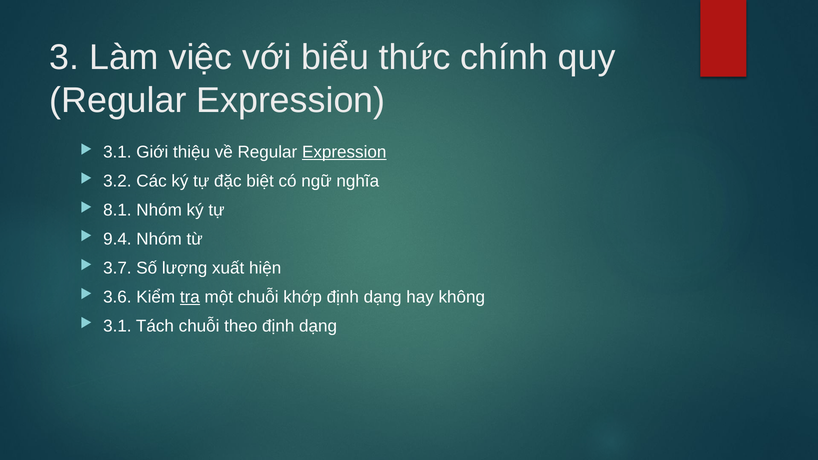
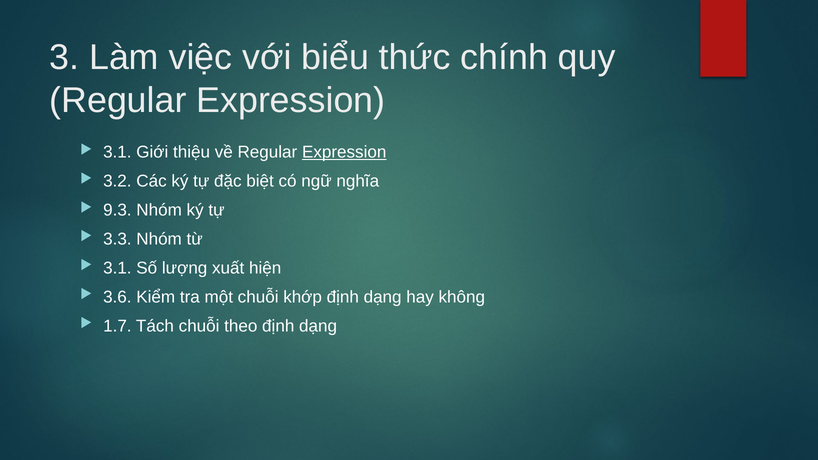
8.1: 8.1 -> 9.3
9.4: 9.4 -> 3.3
3.7 at (117, 268): 3.7 -> 3.1
tra underline: present -> none
3.1 at (117, 326): 3.1 -> 1.7
